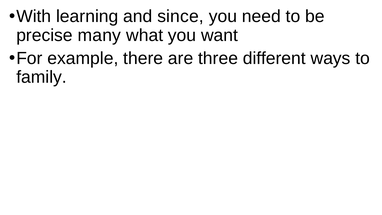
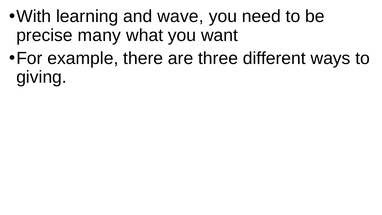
since: since -> wave
family: family -> giving
